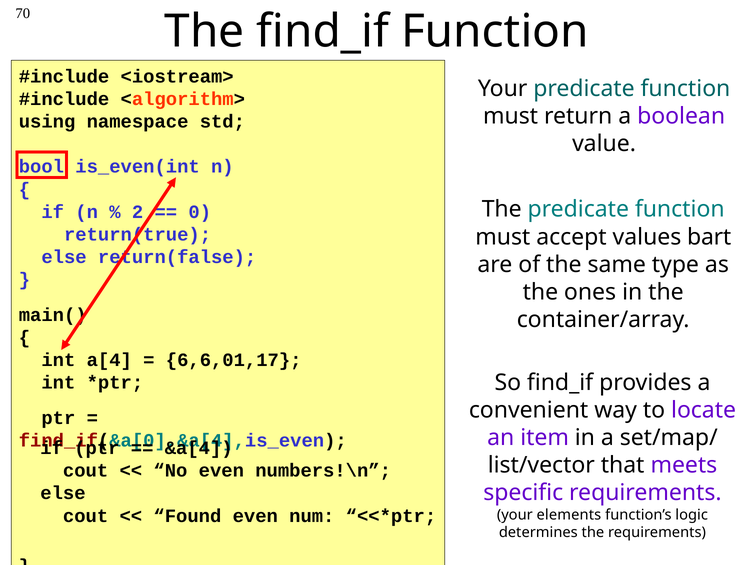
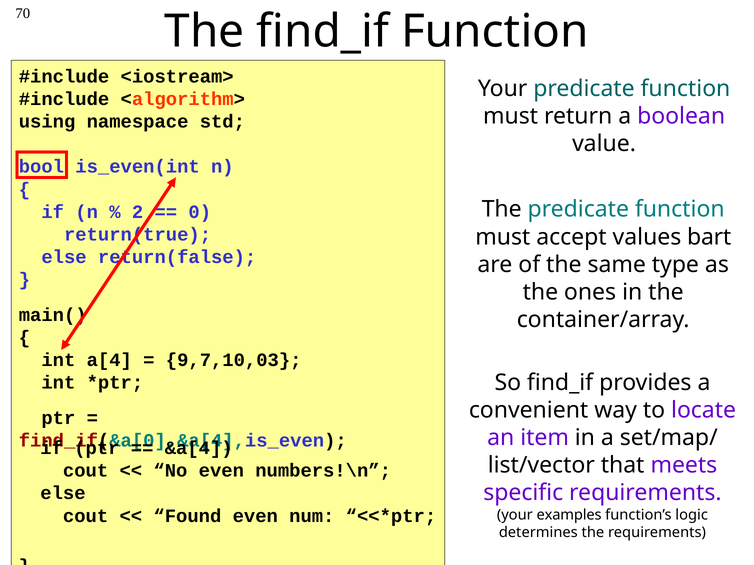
6,6,01,17: 6,6,01,17 -> 9,7,10,03
elements: elements -> examples
